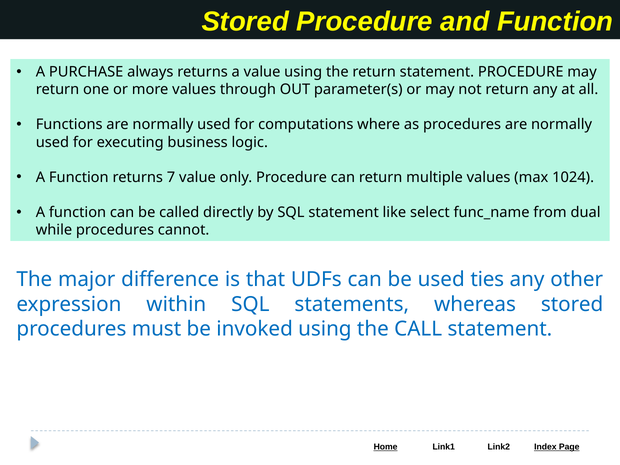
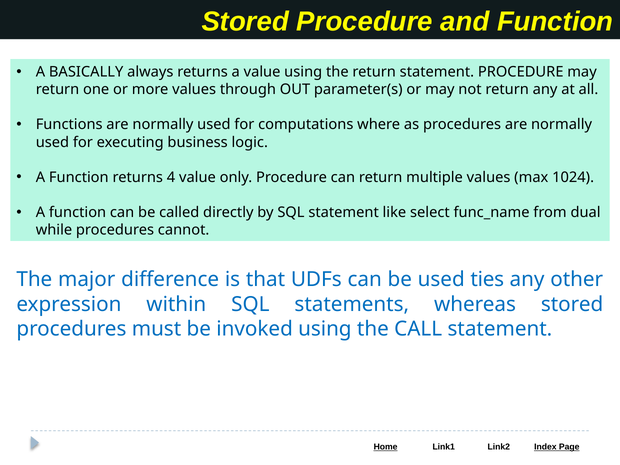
PURCHASE: PURCHASE -> BASICALLY
7: 7 -> 4
